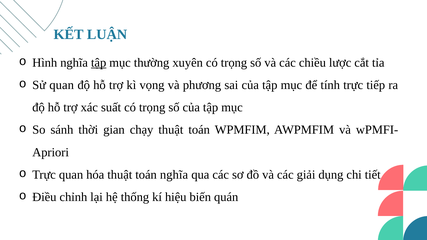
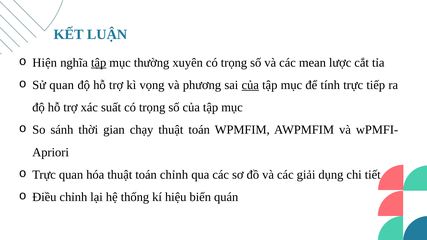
Hình: Hình -> Hiện
chiều: chiều -> mean
của at (250, 85) underline: none -> present
toán nghĩa: nghĩa -> chỉnh
